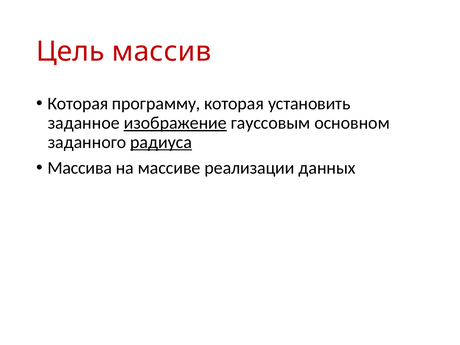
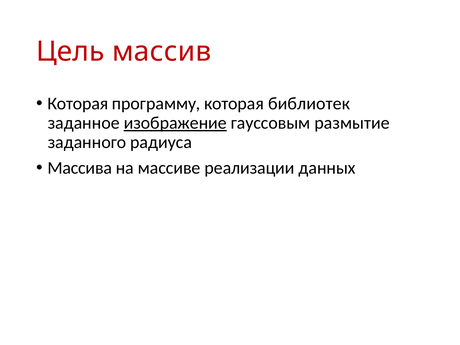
массив: массив -> масcив
установить: установить -> библиотек
основном: основном -> размытие
радиуса underline: present -> none
